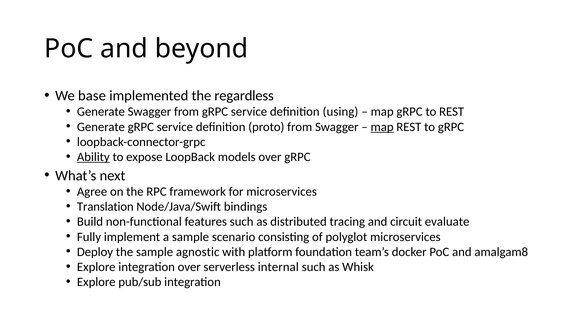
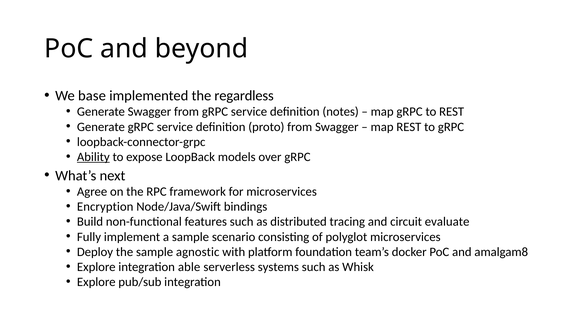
using: using -> notes
map at (382, 127) underline: present -> none
Translation: Translation -> Encryption
integration over: over -> able
internal: internal -> systems
